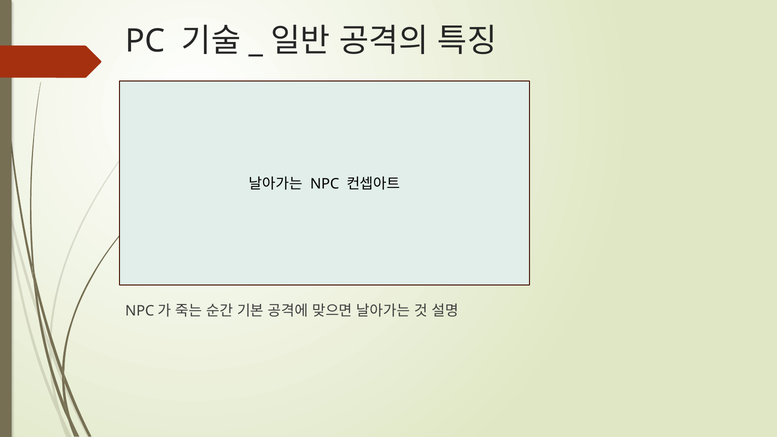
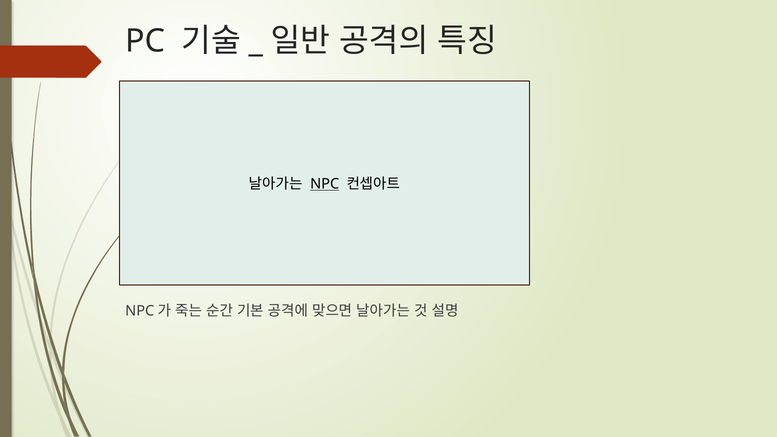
NPC underline: none -> present
